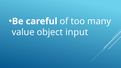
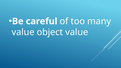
object input: input -> value
